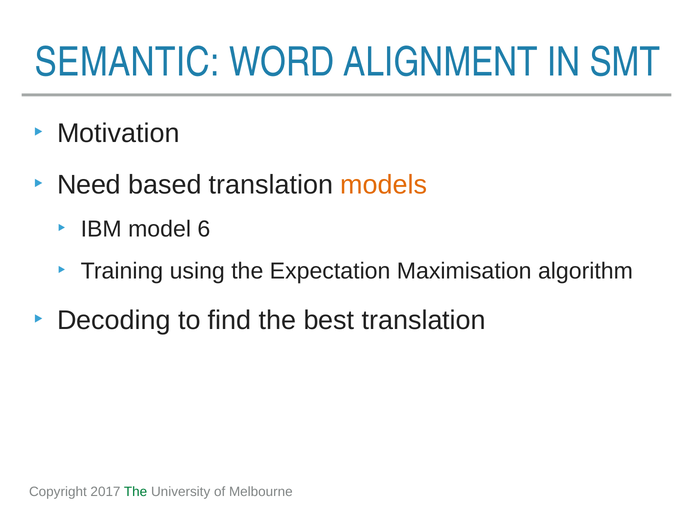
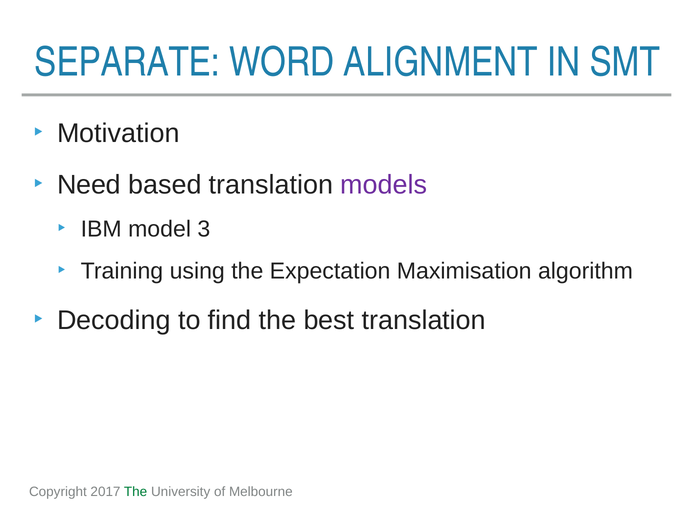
SEMANTIC: SEMANTIC -> SEPARATE
models colour: orange -> purple
6: 6 -> 3
